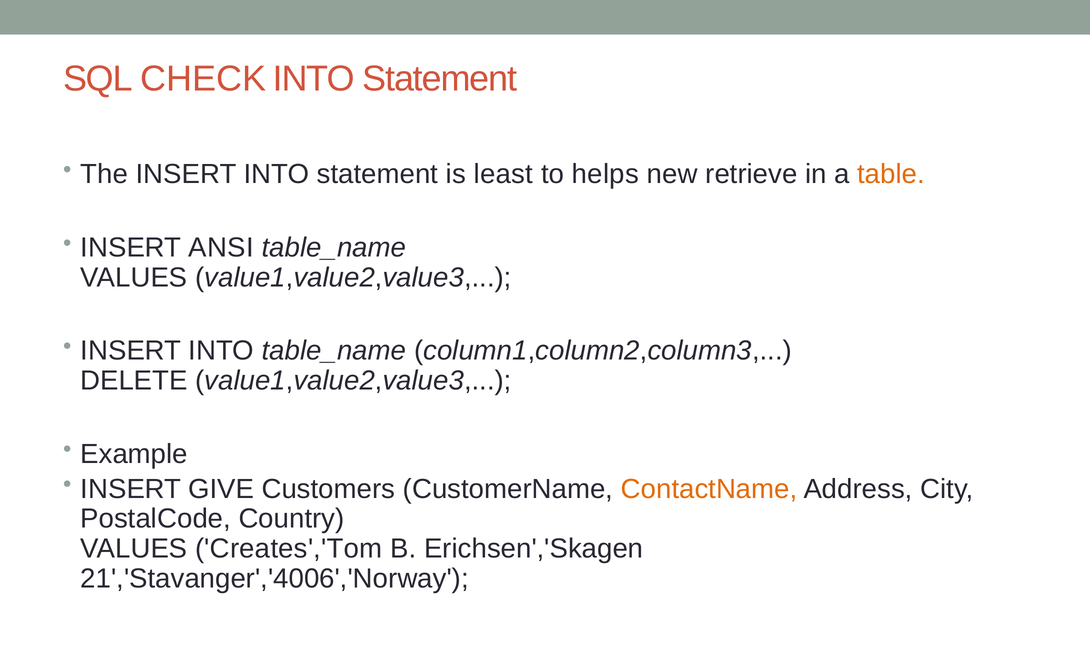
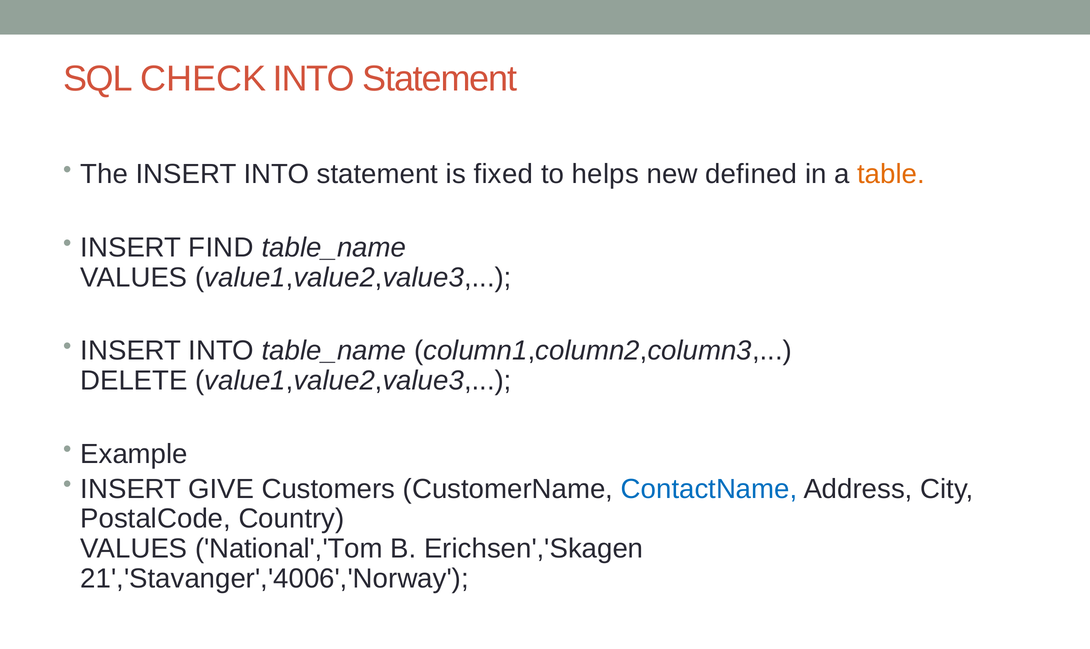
least: least -> fixed
retrieve: retrieve -> defined
ANSI: ANSI -> FIND
ContactName colour: orange -> blue
Creates','Tom: Creates','Tom -> National','Tom
